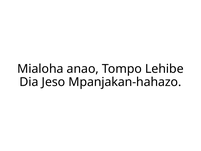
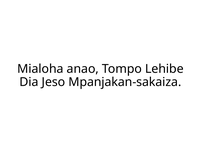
Mpanjakan-hahazo: Mpanjakan-hahazo -> Mpanjakan-sakaiza
